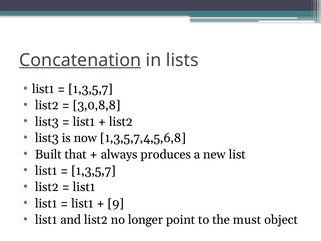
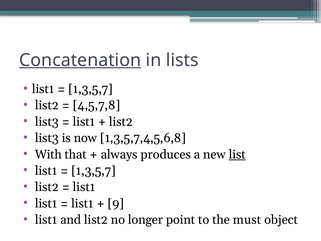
3,0,8,8: 3,0,8,8 -> 4,5,7,8
Built: Built -> With
list underline: none -> present
